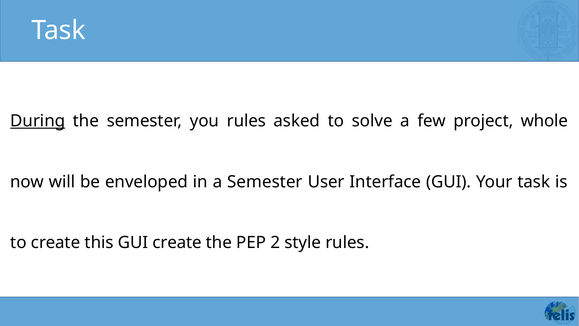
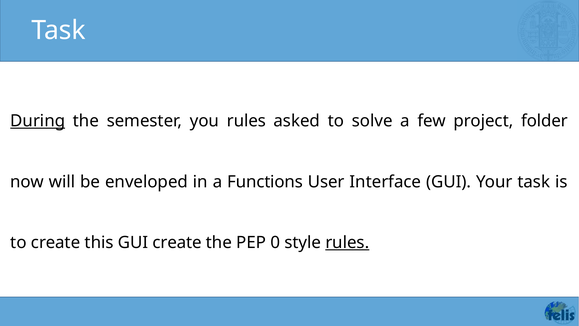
whole: whole -> folder
a Semester: Semester -> Functions
PEP 2: 2 -> 0
rules at (347, 242) underline: none -> present
